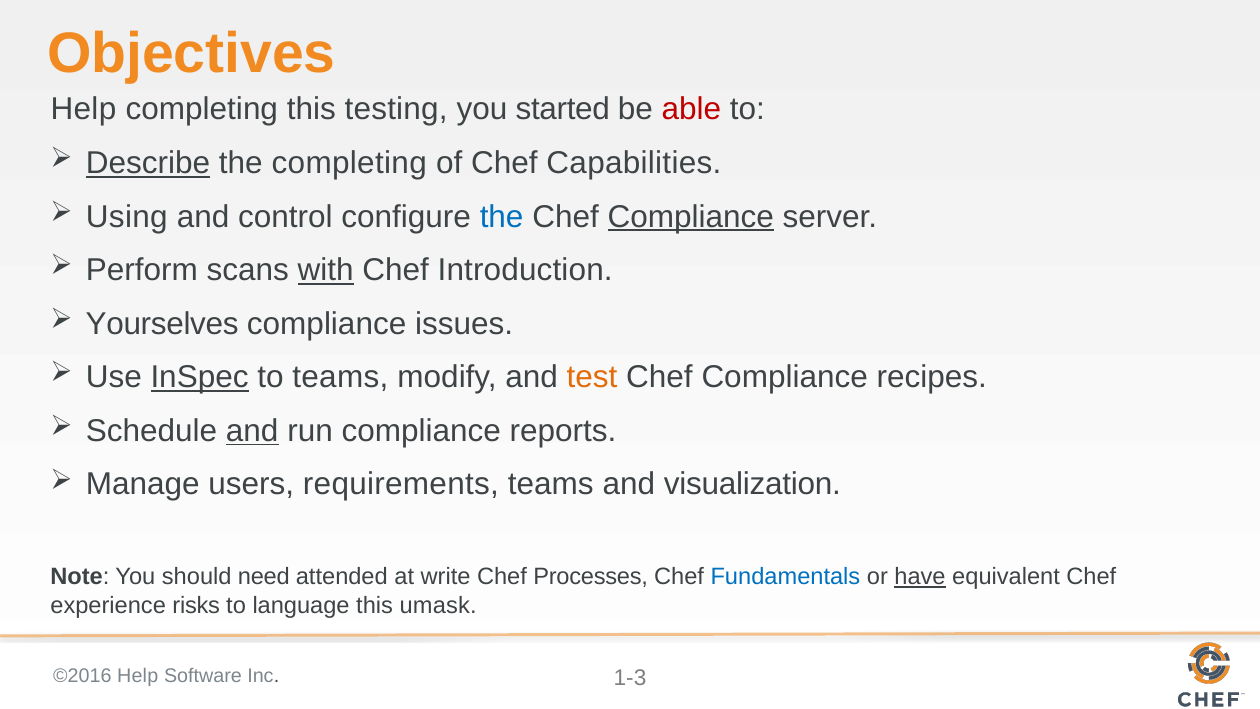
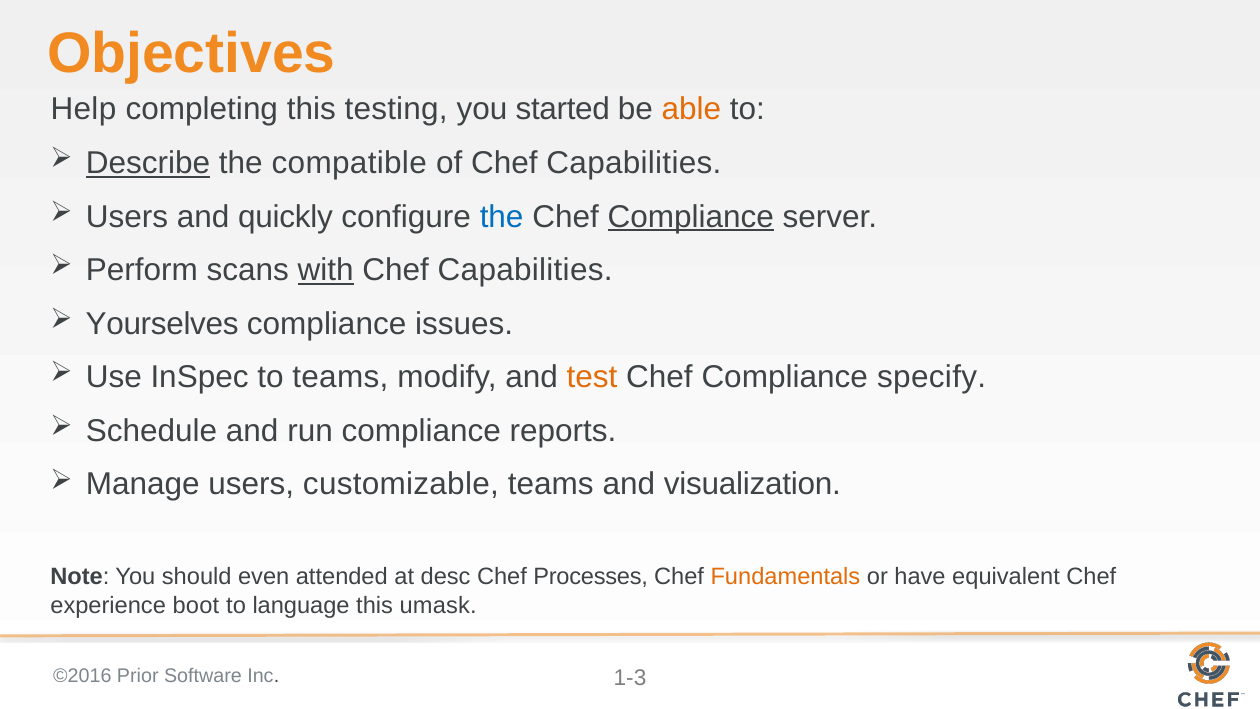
able colour: red -> orange
the completing: completing -> compatible
Using at (127, 217): Using -> Users
control: control -> quickly
Introduction at (525, 270): Introduction -> Capabilities
InSpec underline: present -> none
recipes: recipes -> specify
and at (252, 431) underline: present -> none
requirements: requirements -> customizable
need: need -> even
write: write -> desc
Fundamentals colour: blue -> orange
have underline: present -> none
risks: risks -> boot
Help at (138, 676): Help -> Prior
